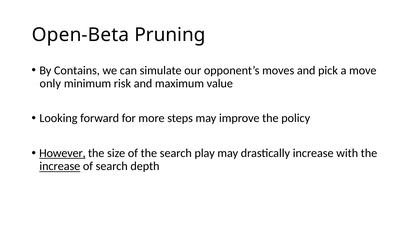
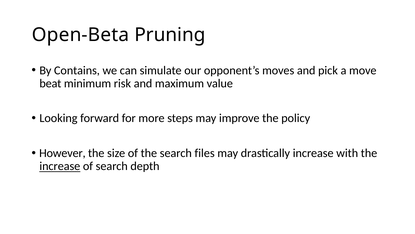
only: only -> beat
However underline: present -> none
play: play -> files
